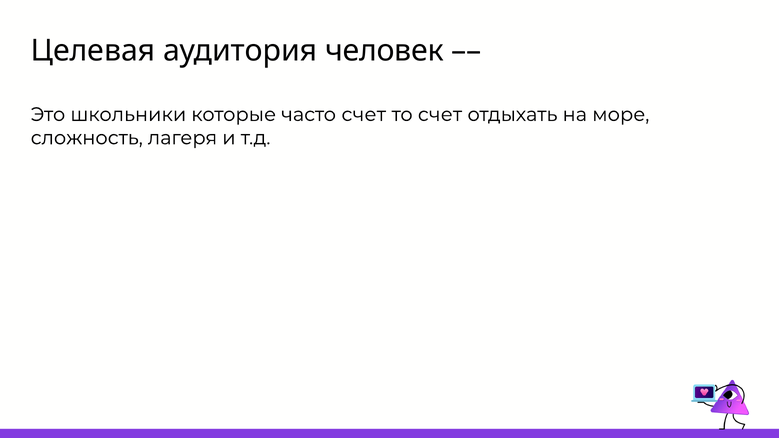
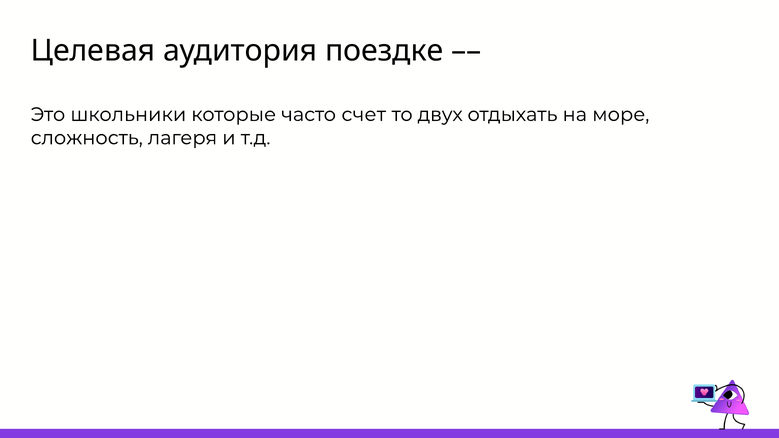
человек: человек -> поездке
то счет: счет -> двух
